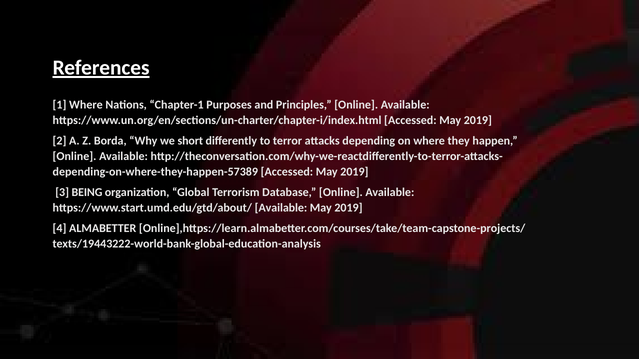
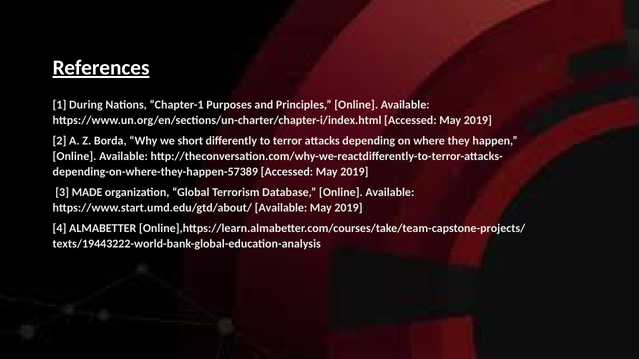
1 Where: Where -> During
BEING: BEING -> MADE
